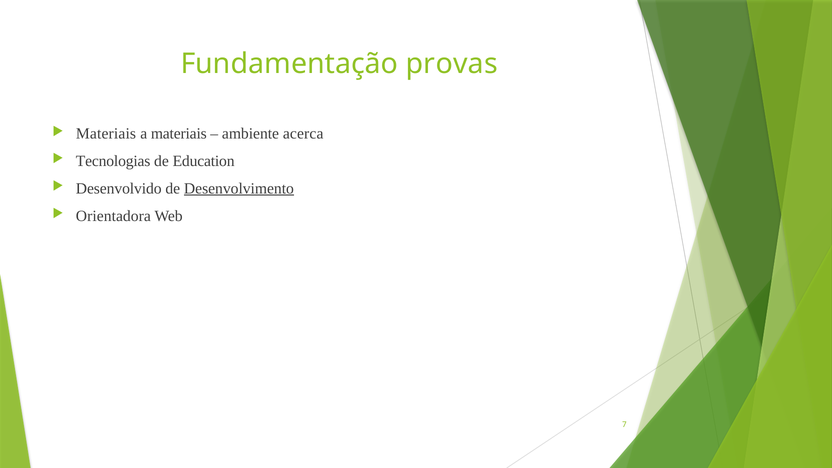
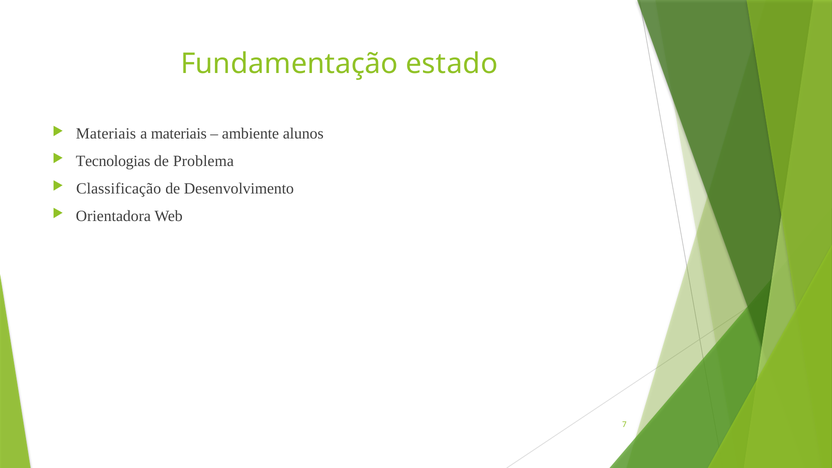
provas: provas -> estado
acerca: acerca -> alunos
Education: Education -> Problema
Desenvolvido: Desenvolvido -> Classificação
Desenvolvimento underline: present -> none
